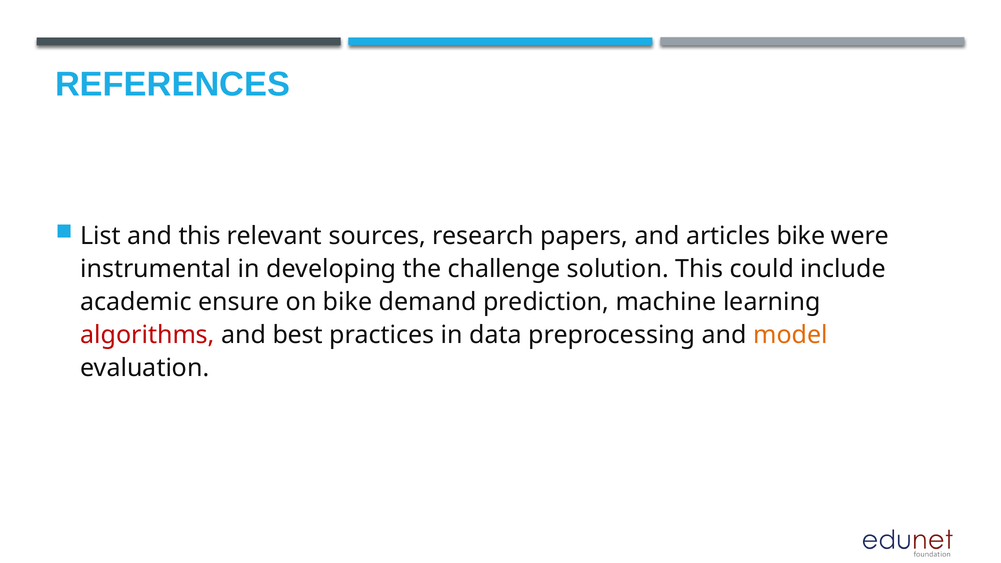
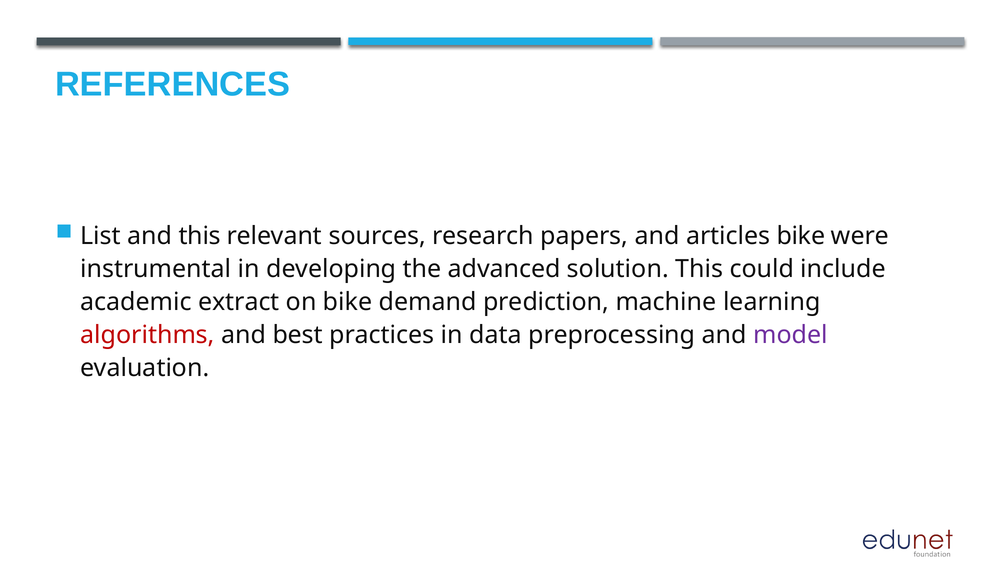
challenge: challenge -> advanced
ensure: ensure -> extract
model colour: orange -> purple
